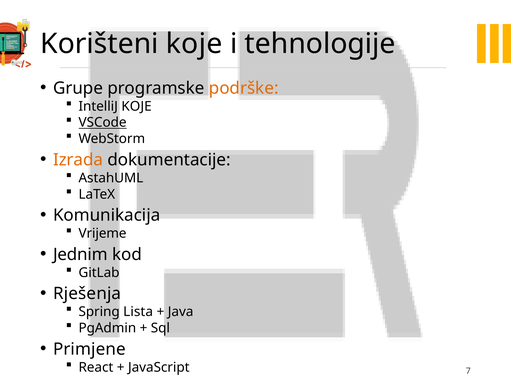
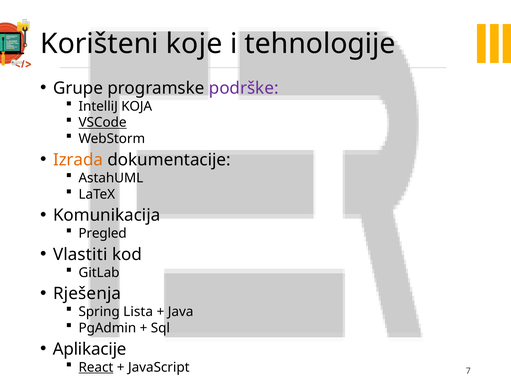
podrške colour: orange -> purple
IntelliJ KOJE: KOJE -> KOJA
Vrijeme: Vrijeme -> Pregled
Jednim: Jednim -> Vlastiti
Primjene: Primjene -> Aplikacije
React underline: none -> present
